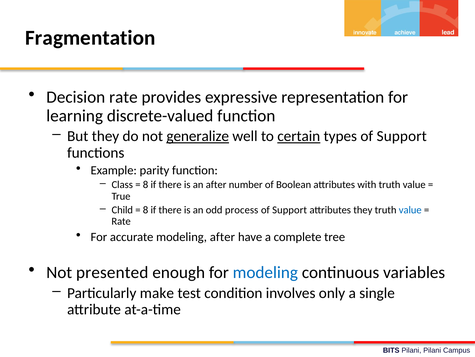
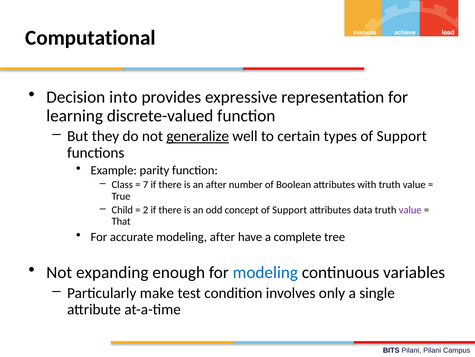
Fragmentation: Fragmentation -> Computational
Decision rate: rate -> into
certain underline: present -> none
8 at (146, 184): 8 -> 7
8 at (146, 210): 8 -> 2
process: process -> concept
attributes they: they -> data
value at (410, 210) colour: blue -> purple
Rate at (121, 221): Rate -> That
presented: presented -> expanding
